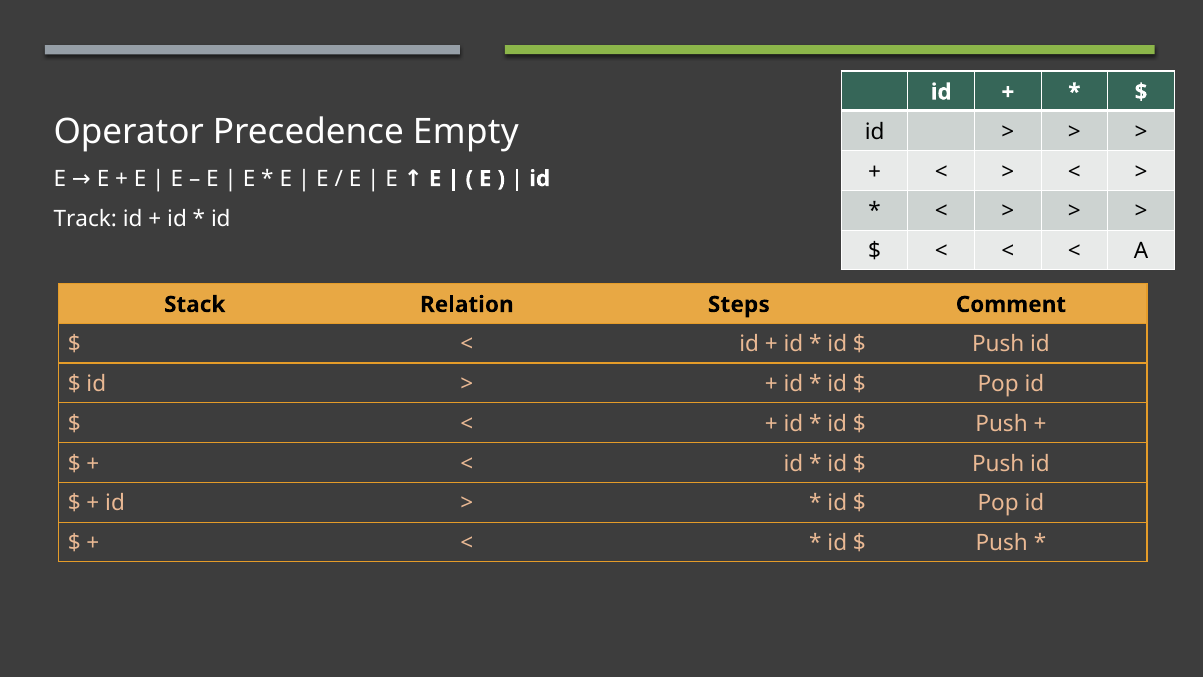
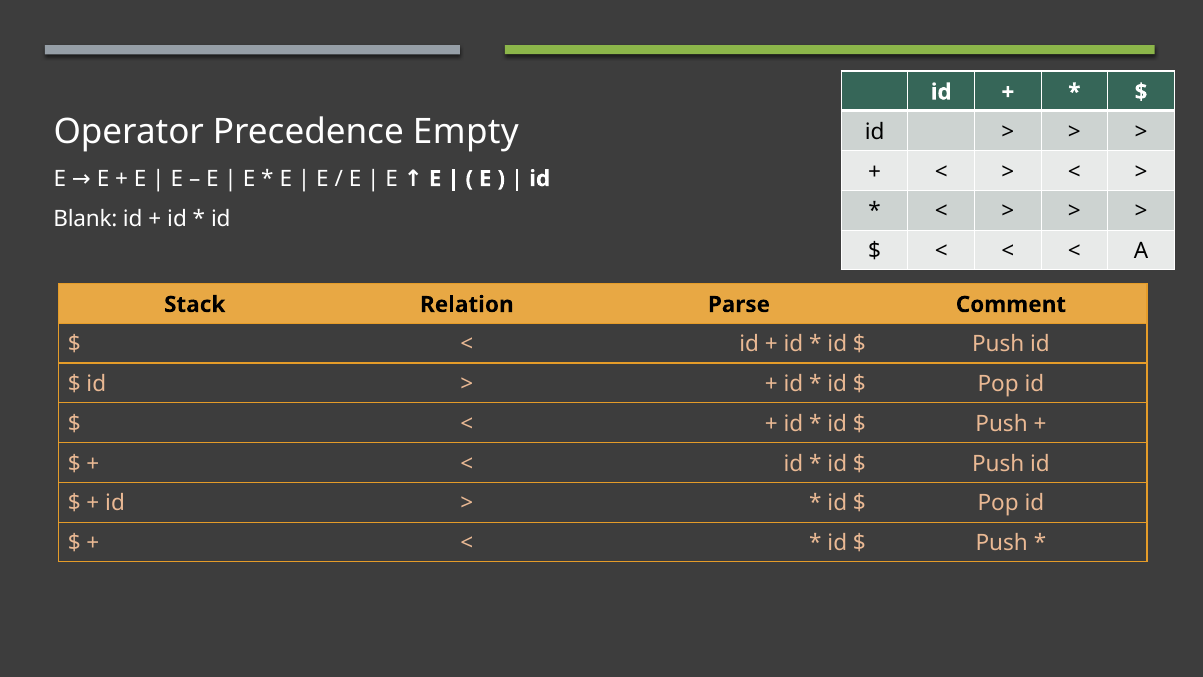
Track: Track -> Blank
Steps: Steps -> Parse
